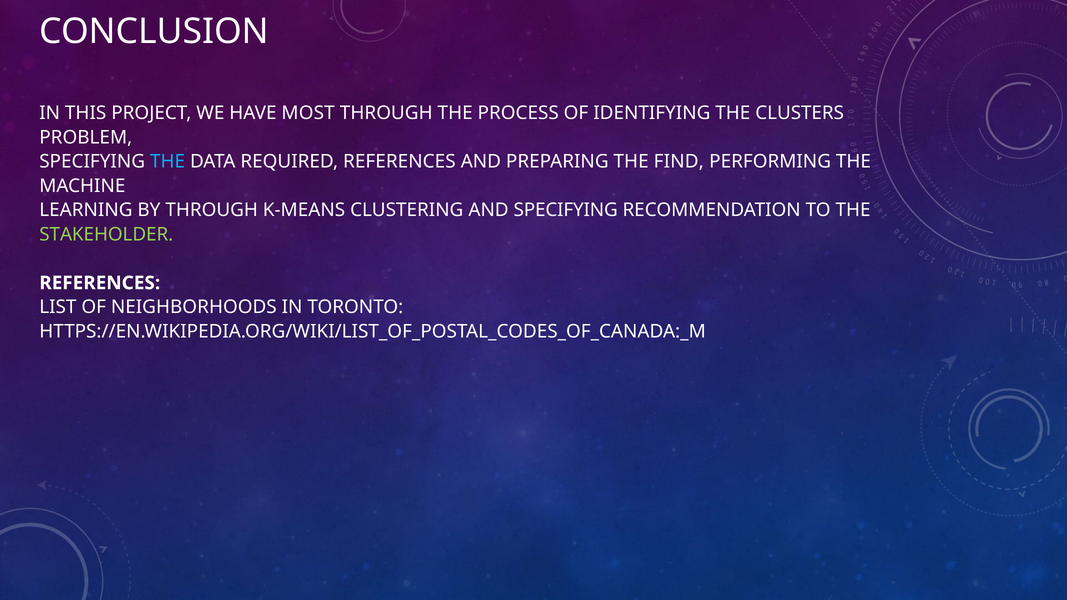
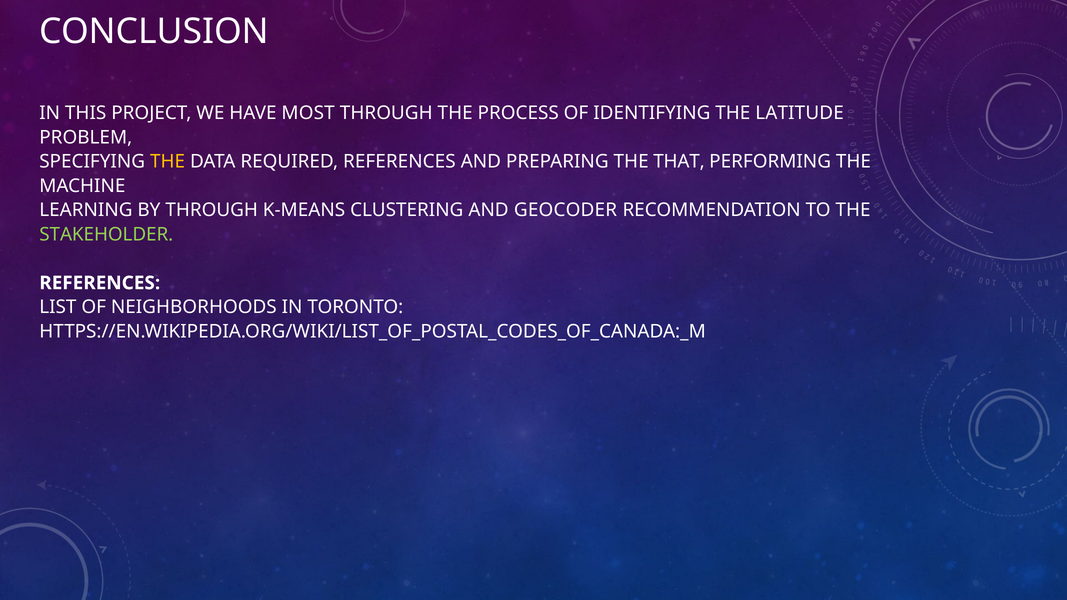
CLUSTERS: CLUSTERS -> LATITUDE
THE at (168, 162) colour: light blue -> yellow
FIND: FIND -> THAT
AND SPECIFYING: SPECIFYING -> GEOCODER
